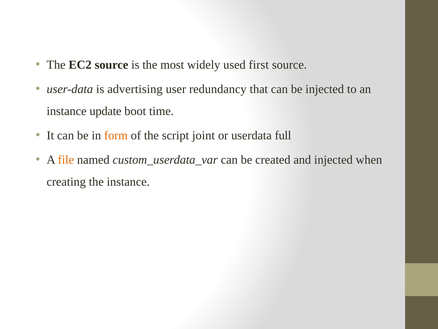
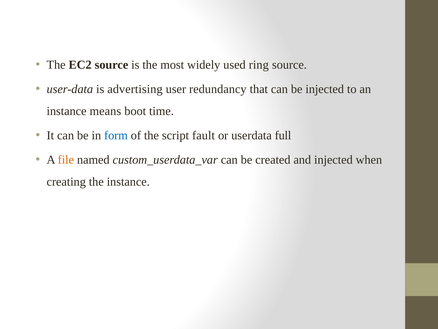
first: first -> ring
update: update -> means
form colour: orange -> blue
joint: joint -> fault
